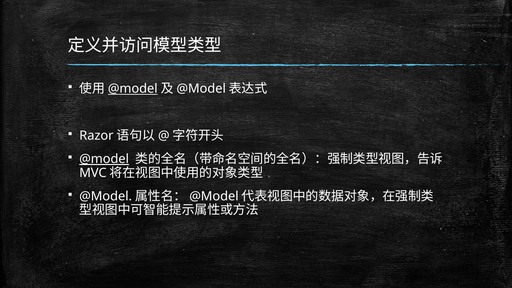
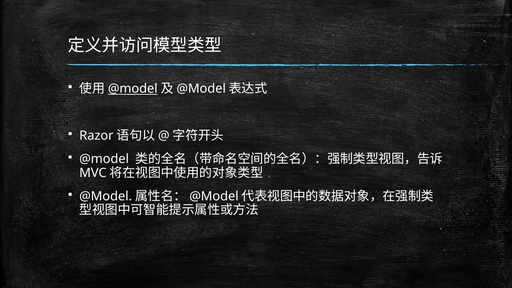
@model at (104, 159) underline: present -> none
